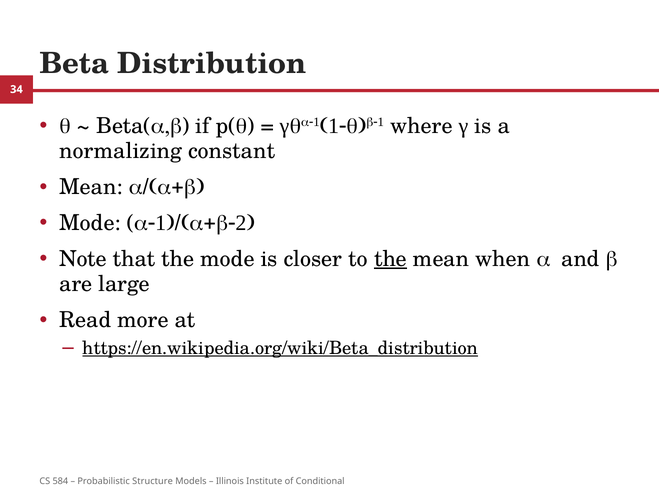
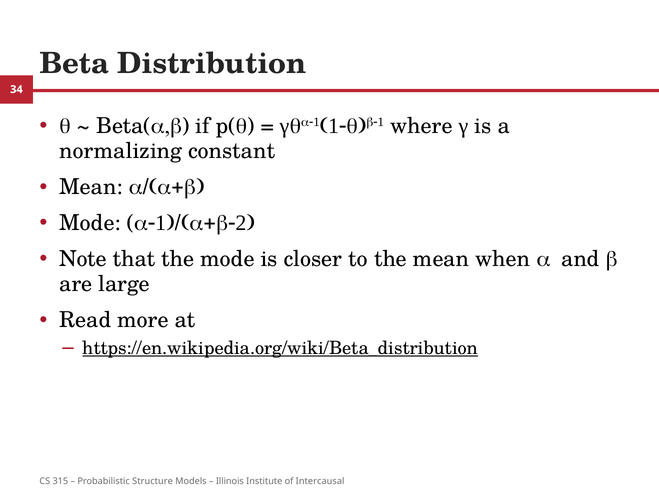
the at (391, 259) underline: present -> none
584: 584 -> 315
Conditional: Conditional -> Intercausal
